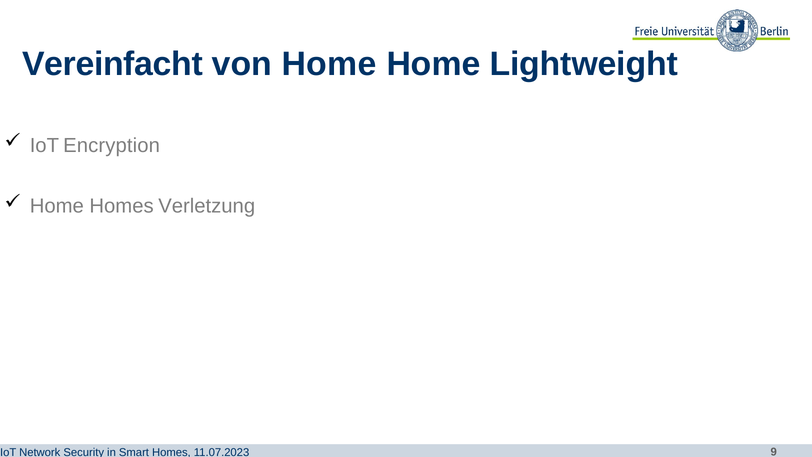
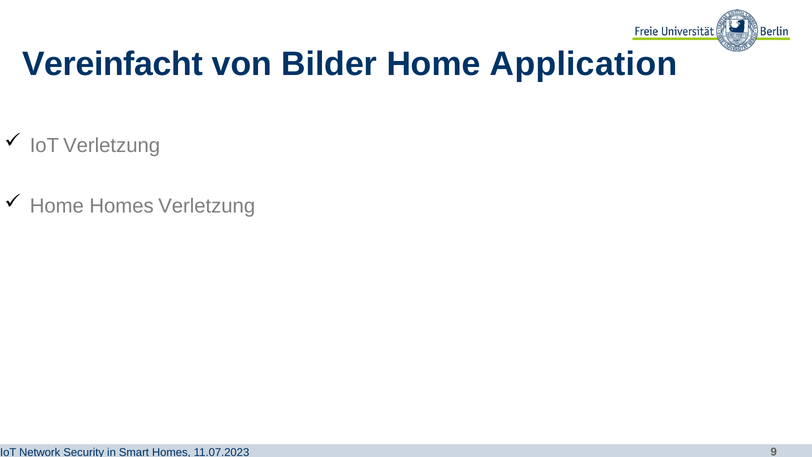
von Home: Home -> Bilder
Lightweight: Lightweight -> Application
IoT Encryption: Encryption -> Verletzung
